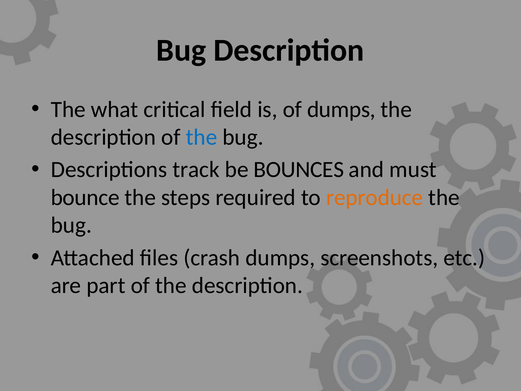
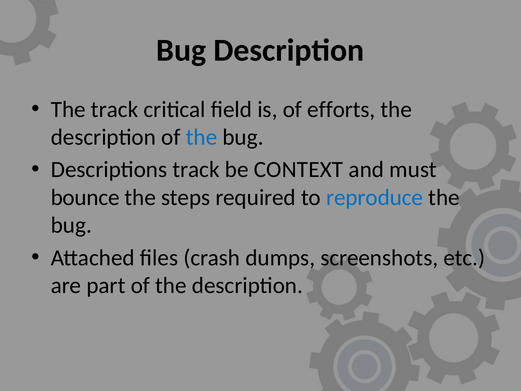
The what: what -> track
of dumps: dumps -> efforts
BOUNCES: BOUNCES -> CONTEXT
reproduce colour: orange -> blue
